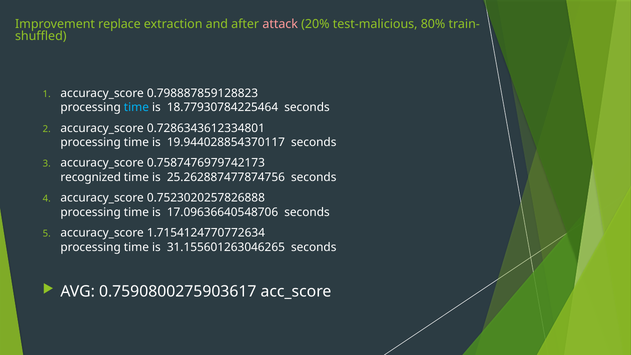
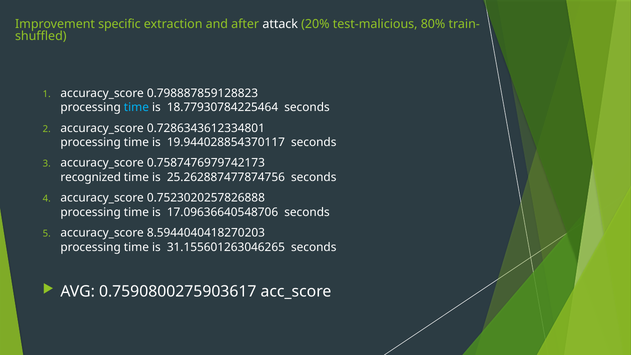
replace: replace -> specific
attack colour: pink -> white
1.7154124770772634: 1.7154124770772634 -> 8.5944040418270203
